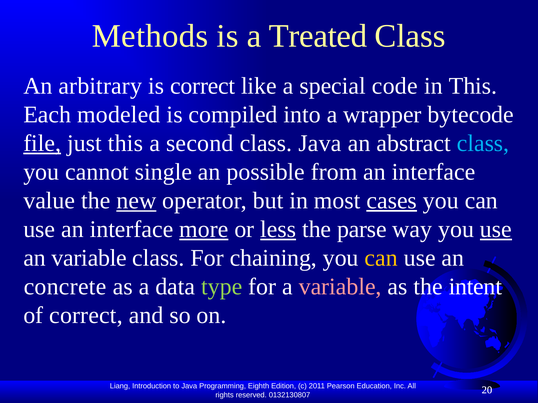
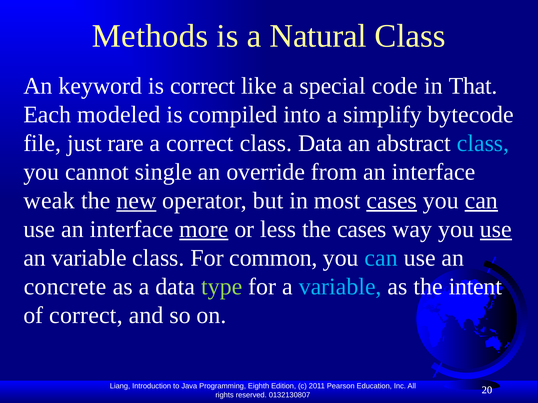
Treated: Treated -> Natural
arbitrary: arbitrary -> keyword
in This: This -> That
wrapper: wrapper -> simplify
file underline: present -> none
just this: this -> rare
a second: second -> correct
class Java: Java -> Data
possible: possible -> override
value: value -> weak
can at (481, 201) underline: none -> present
less underline: present -> none
the parse: parse -> cases
chaining: chaining -> common
can at (381, 258) colour: yellow -> light blue
variable at (340, 287) colour: pink -> light blue
